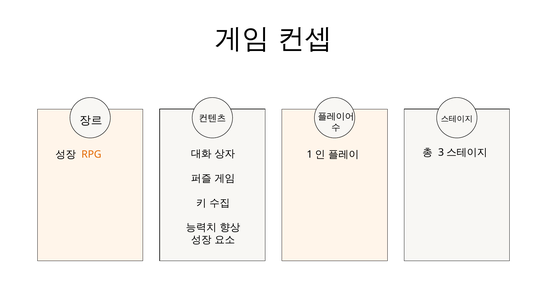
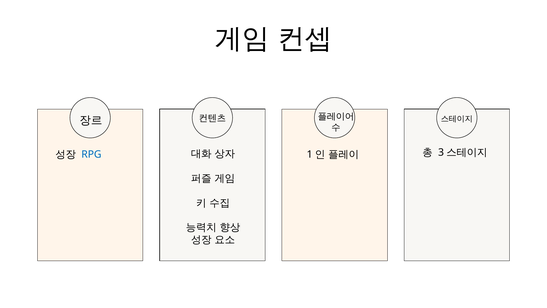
RPG colour: orange -> blue
